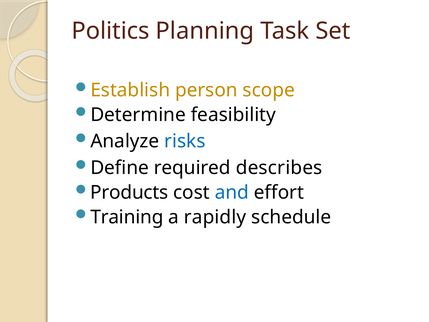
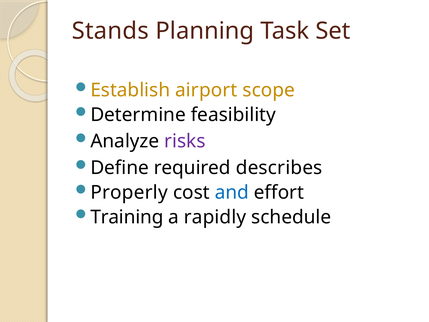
Politics: Politics -> Stands
person: person -> airport
risks colour: blue -> purple
Products: Products -> Properly
